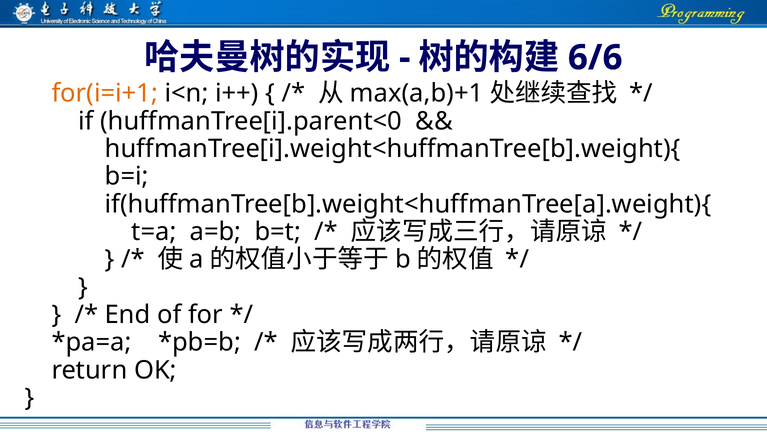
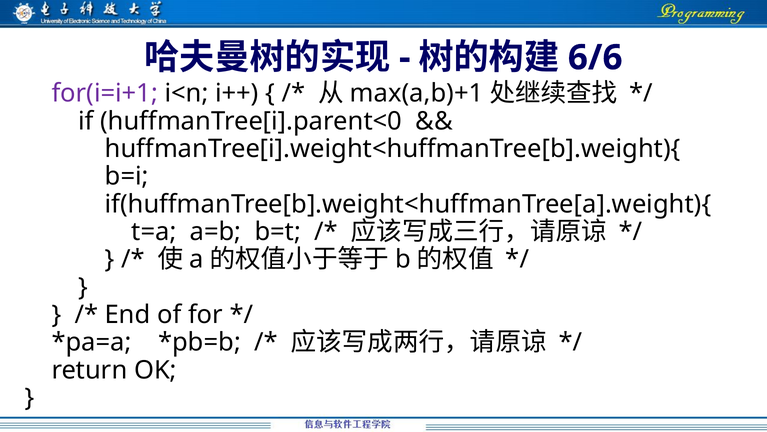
for(i=i+1 colour: orange -> purple
